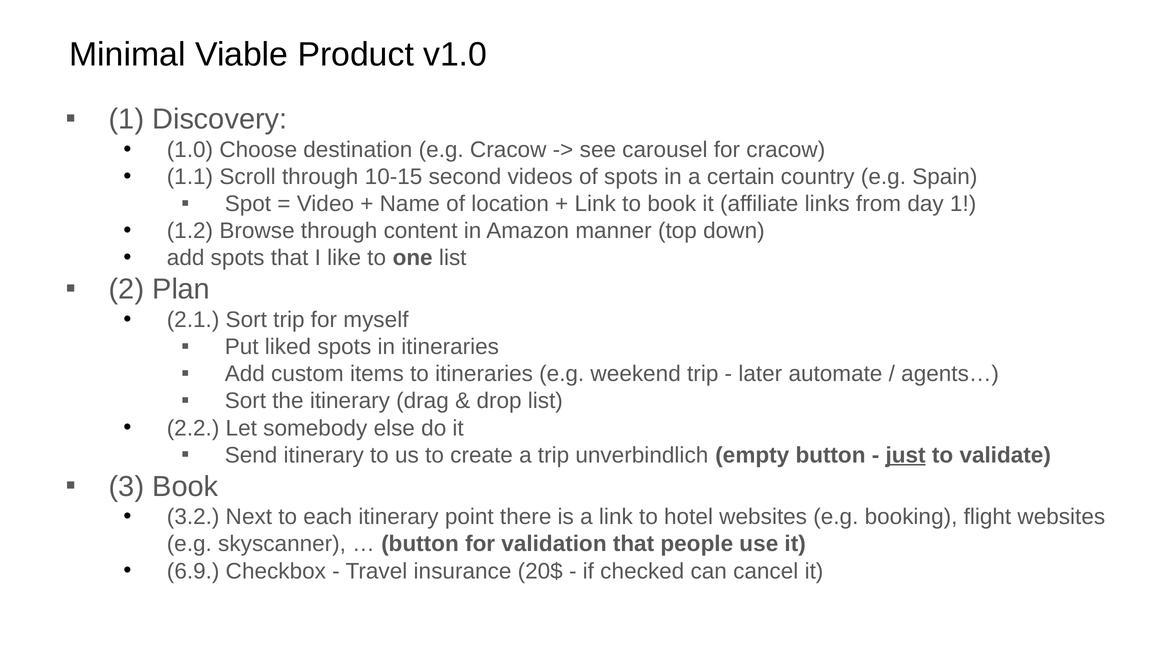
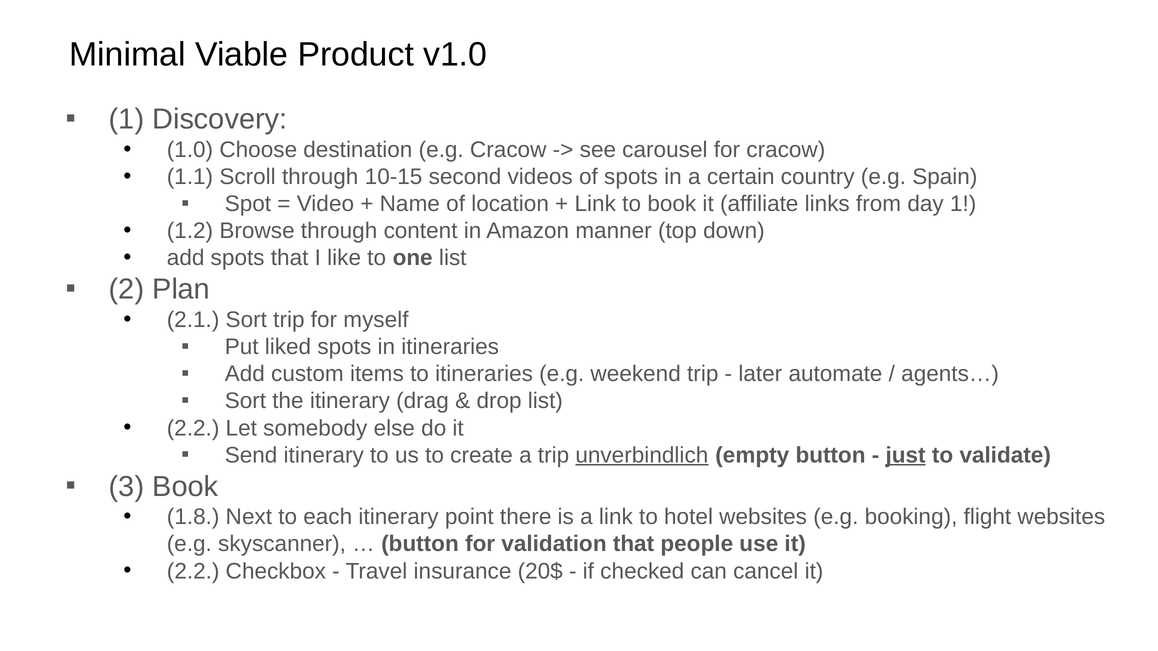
unverbindlich underline: none -> present
3.2: 3.2 -> 1.8
6.9 at (193, 571): 6.9 -> 2.2
